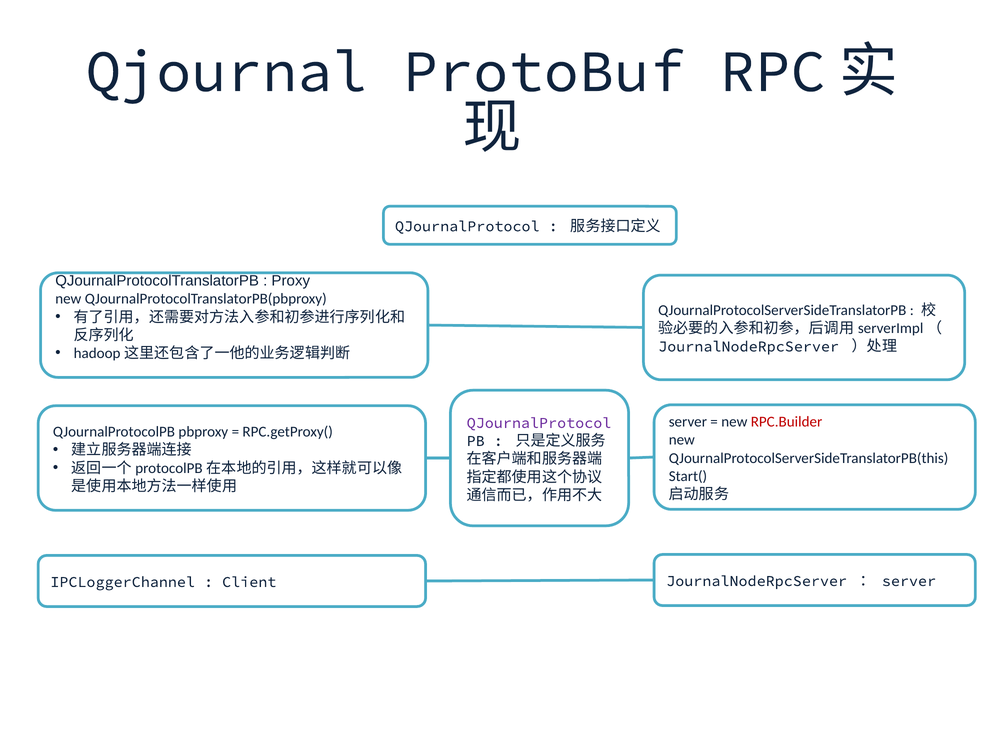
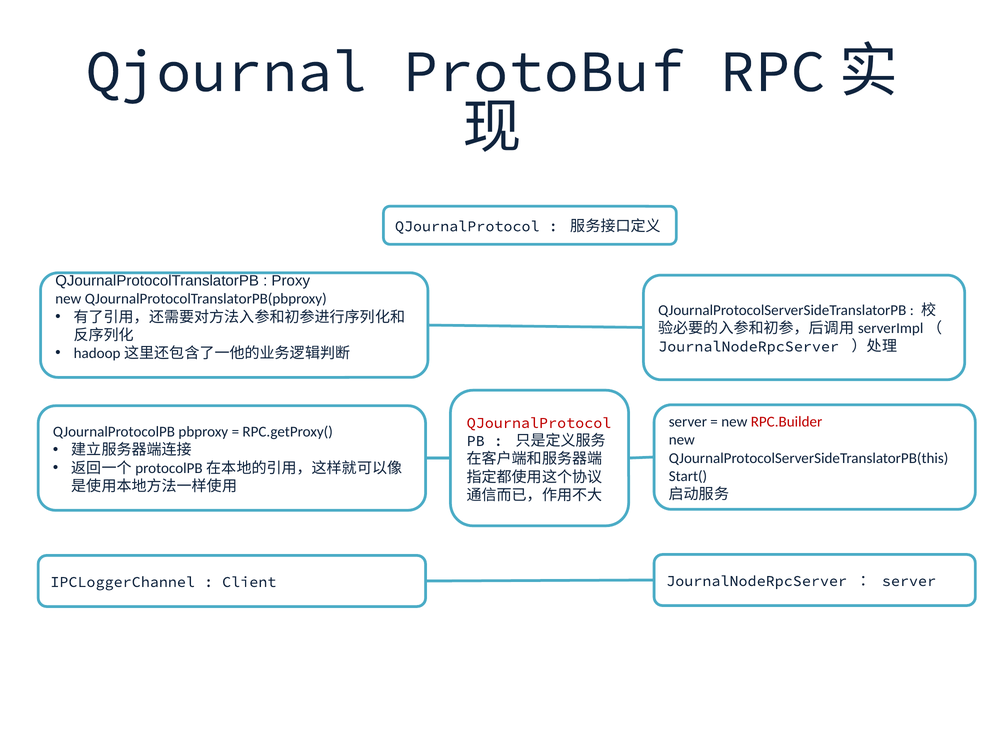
QJournalProtocol at (539, 423) colour: purple -> red
